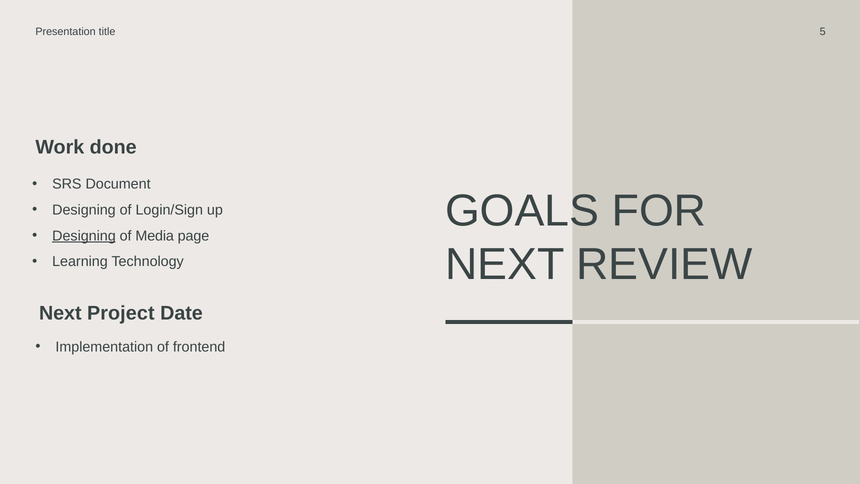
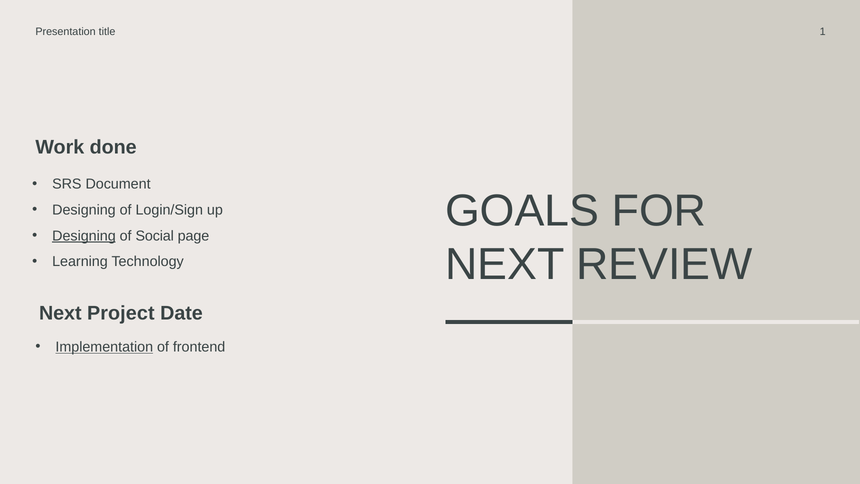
5: 5 -> 1
Media: Media -> Social
Implementation underline: none -> present
